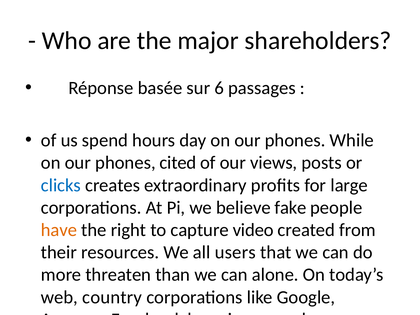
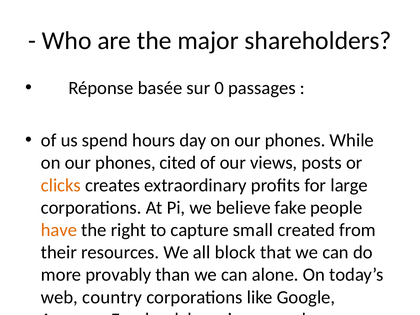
6: 6 -> 0
clicks colour: blue -> orange
capture video: video -> small
users: users -> block
threaten: threaten -> provably
